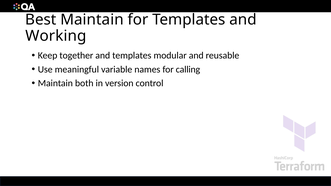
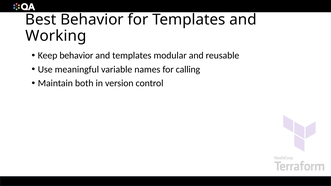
Best Maintain: Maintain -> Behavior
Keep together: together -> behavior
